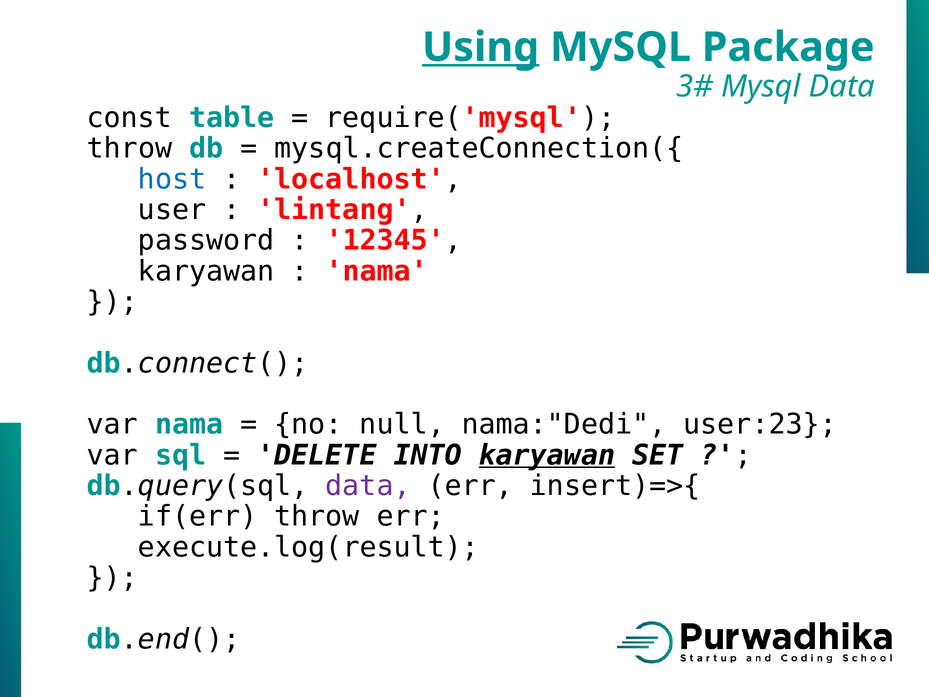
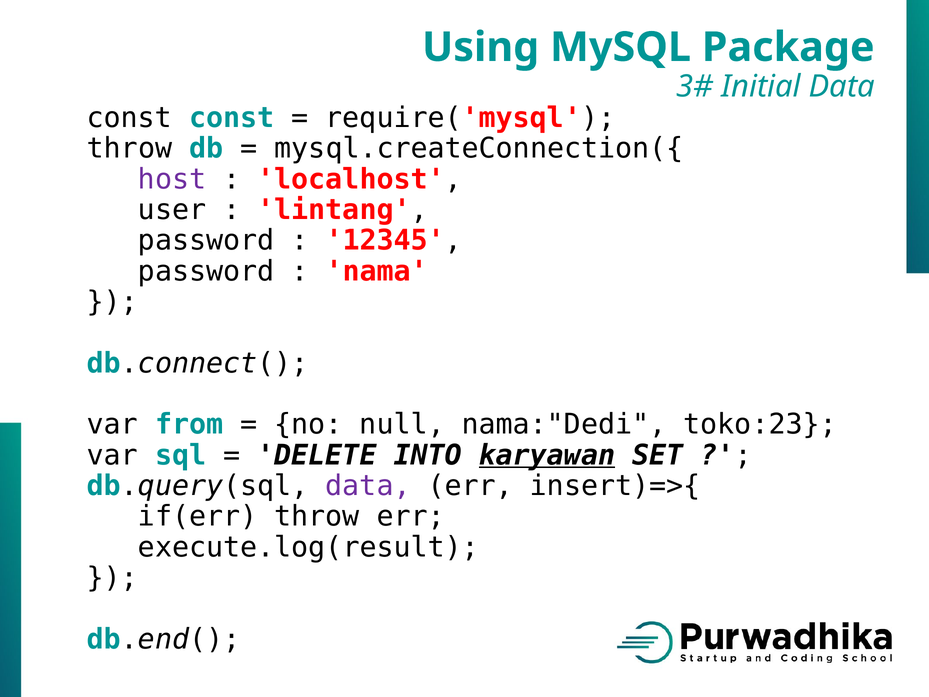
Using underline: present -> none
Mysql at (761, 86): Mysql -> Initial
const table: table -> const
host colour: blue -> purple
karyawan at (206, 271): karyawan -> password
var nama: nama -> from
user:23: user:23 -> toko:23
